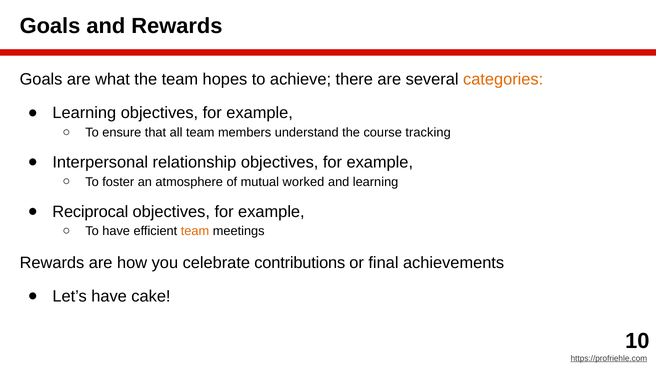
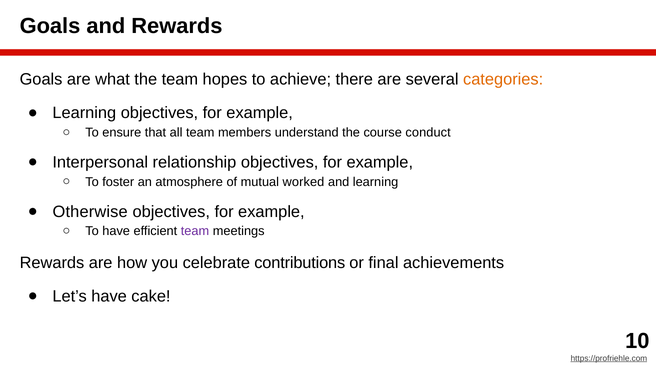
tracking: tracking -> conduct
Reciprocal: Reciprocal -> Otherwise
team at (195, 231) colour: orange -> purple
